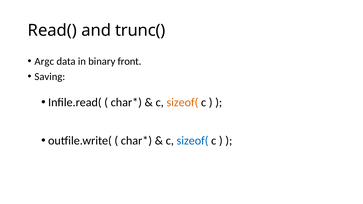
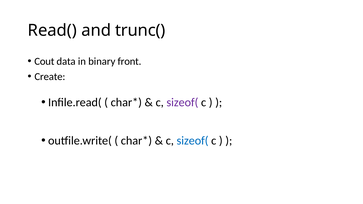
Argc: Argc -> Cout
Saving: Saving -> Create
sizeof( at (182, 102) colour: orange -> purple
